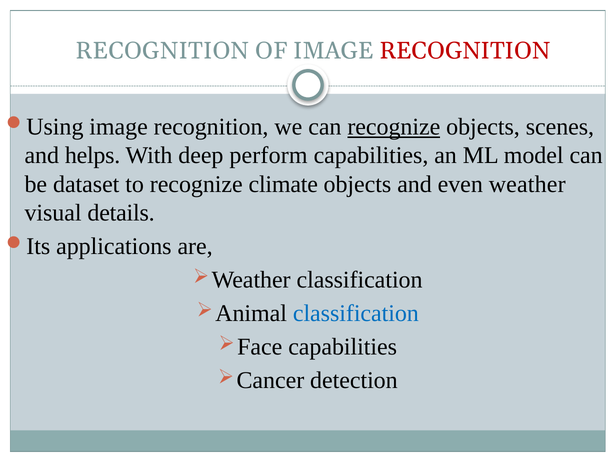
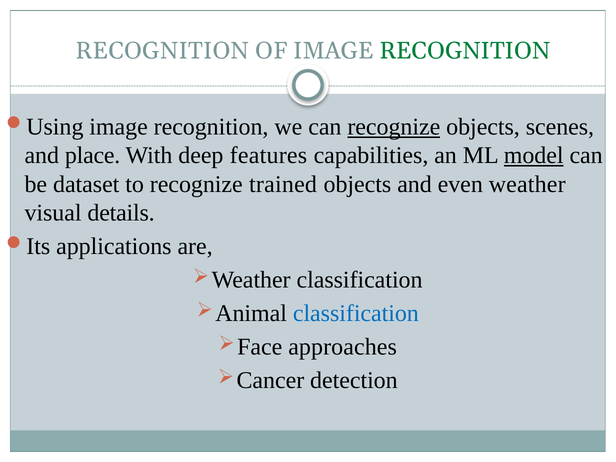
RECOGNITION at (465, 51) colour: red -> green
helps: helps -> place
perform: perform -> features
model underline: none -> present
climate: climate -> trained
capabilities at (343, 347): capabilities -> approaches
